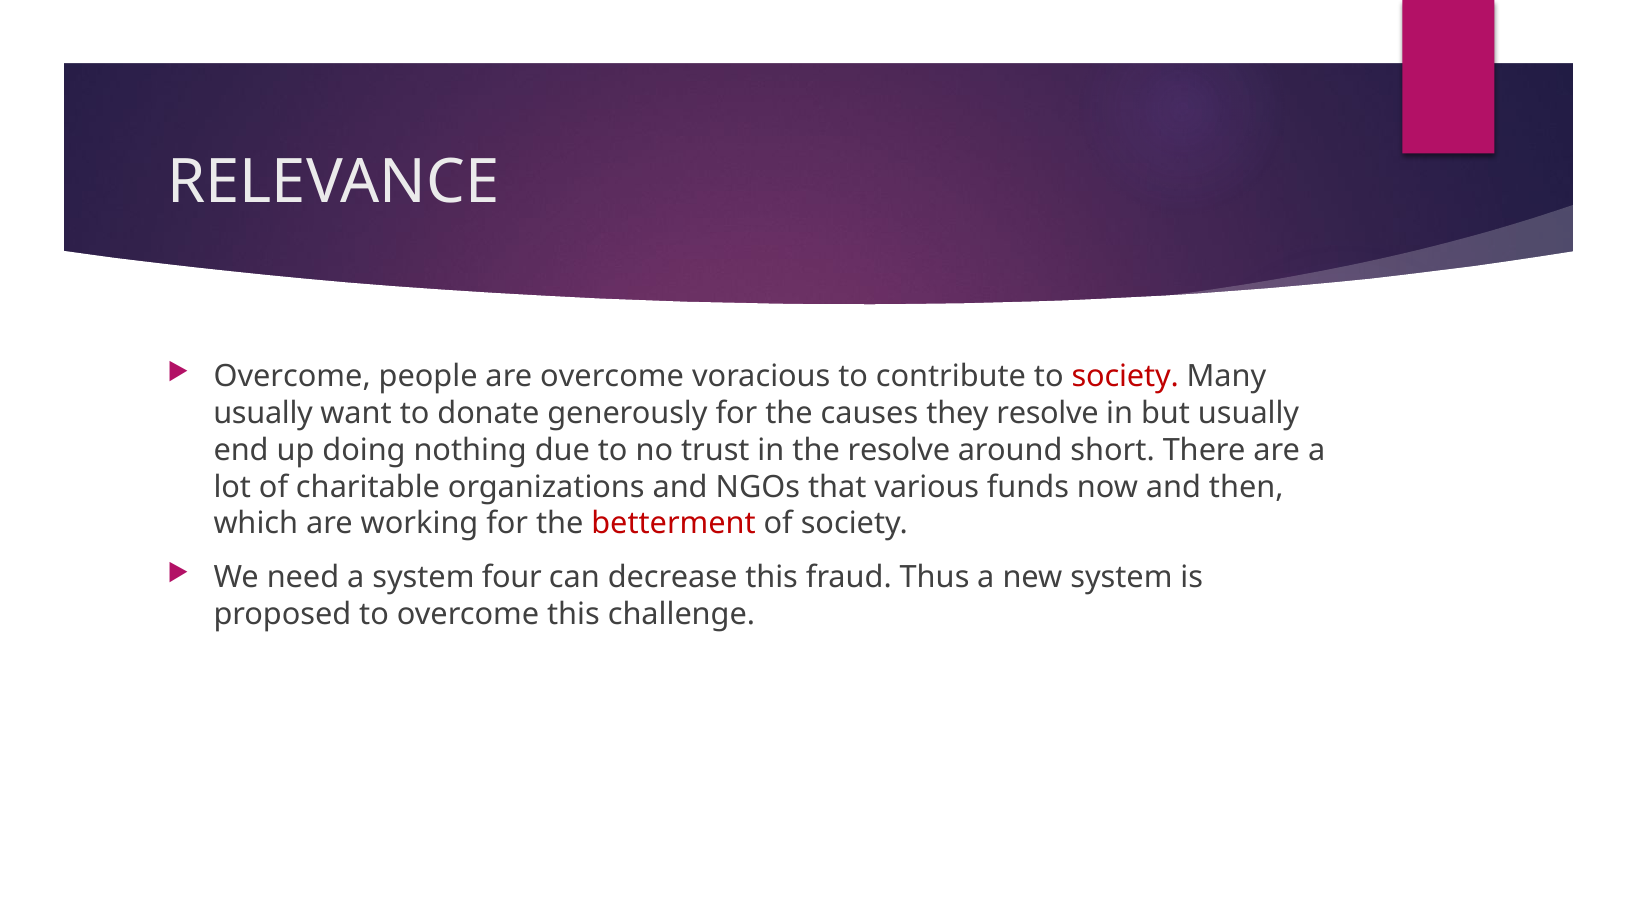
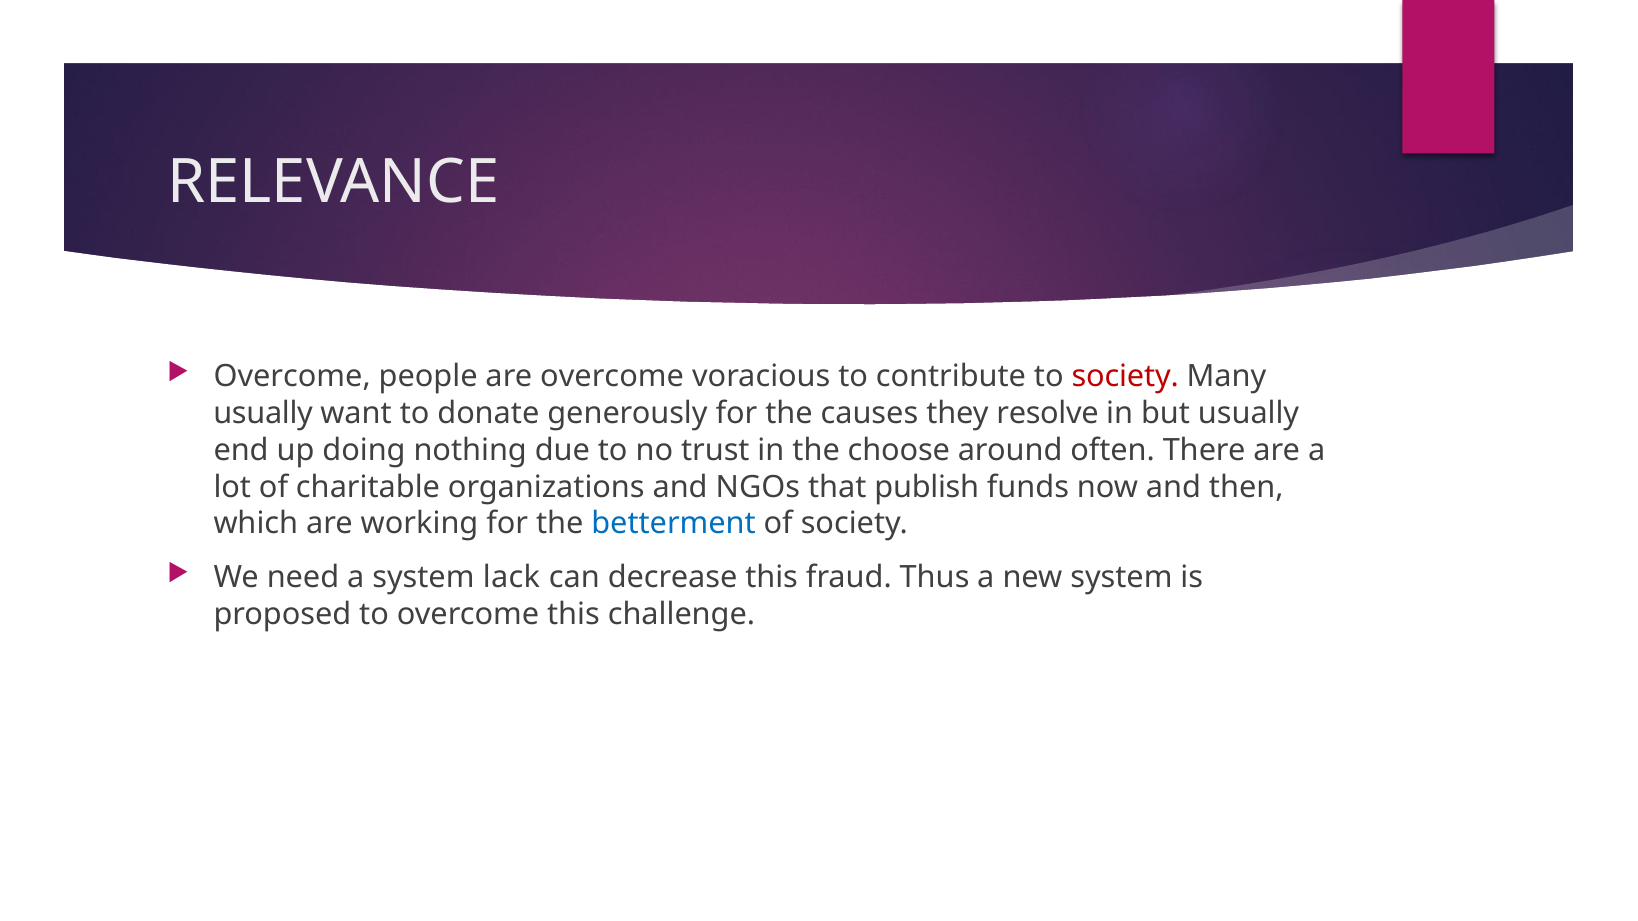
the resolve: resolve -> choose
short: short -> often
various: various -> publish
betterment colour: red -> blue
four: four -> lack
